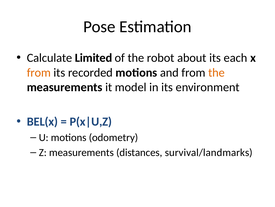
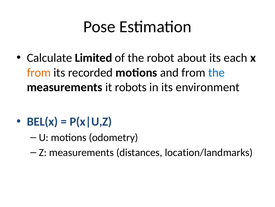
the at (217, 72) colour: orange -> blue
model: model -> robots
survival/landmarks: survival/landmarks -> location/landmarks
